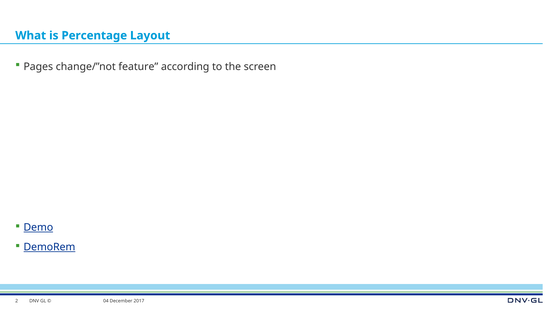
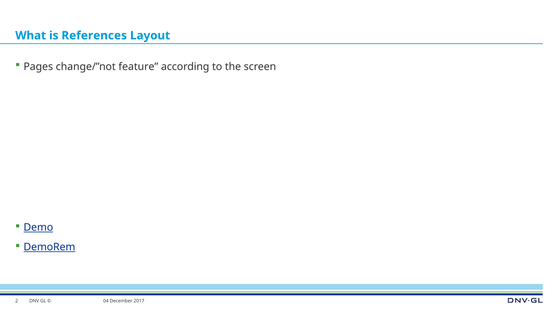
Percentage: Percentage -> References
